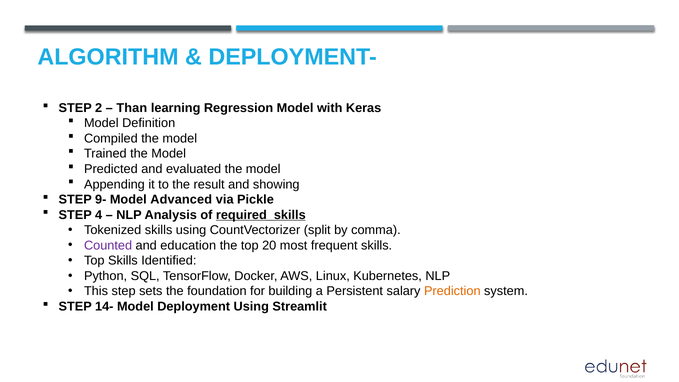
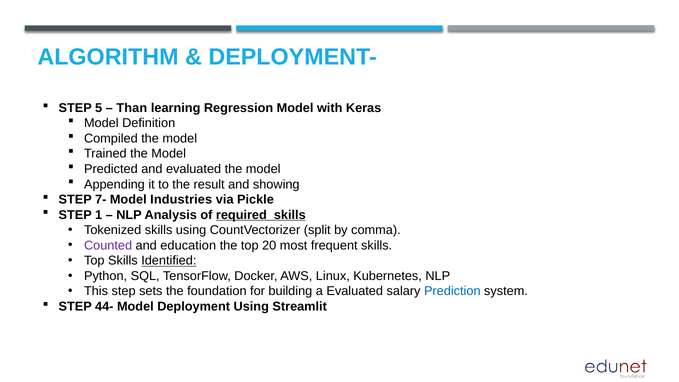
2: 2 -> 5
9-: 9- -> 7-
Advanced: Advanced -> Industries
4: 4 -> 1
Identified underline: none -> present
a Persistent: Persistent -> Evaluated
Prediction colour: orange -> blue
14-: 14- -> 44-
